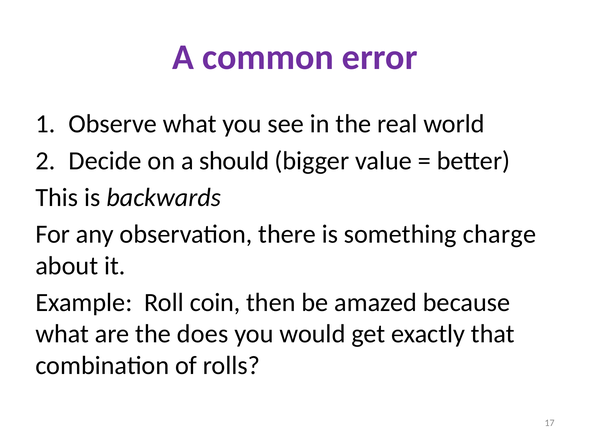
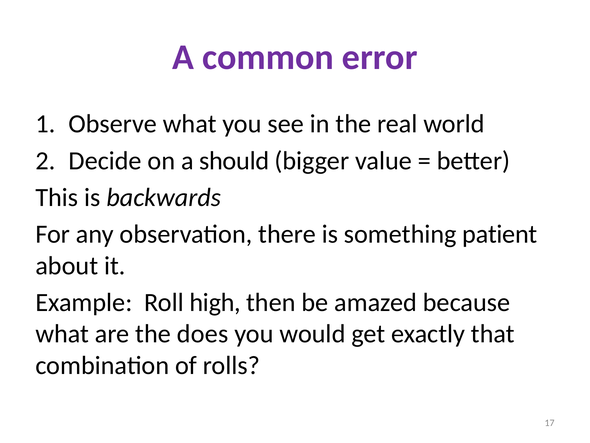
charge: charge -> patient
coin: coin -> high
